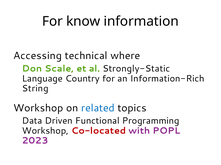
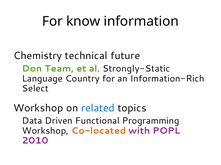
Accessing: Accessing -> Chemistry
where: where -> future
Scale: Scale -> Team
String: String -> Select
Co-located colour: red -> orange
2023: 2023 -> 2010
